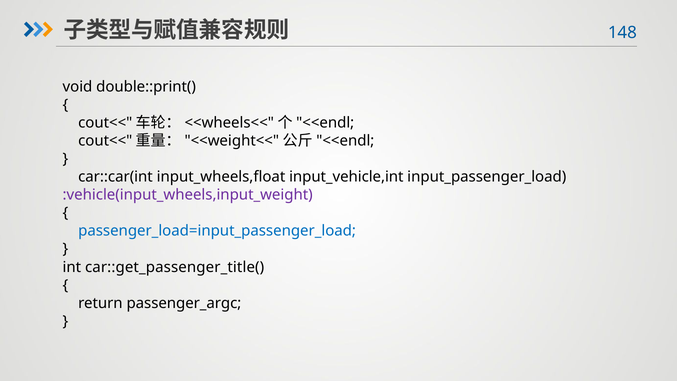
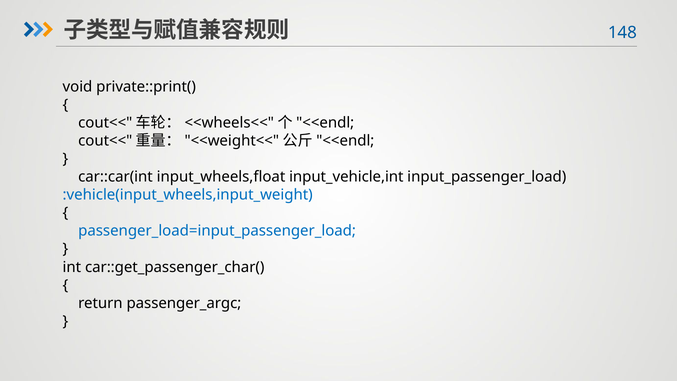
double::print(: double::print( -> private::print(
:vehicle(input_wheels,input_weight colour: purple -> blue
car::get_passenger_title(: car::get_passenger_title( -> car::get_passenger_char(
